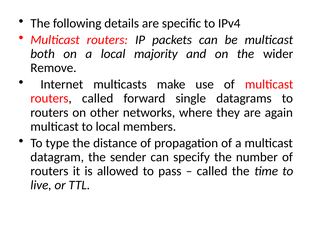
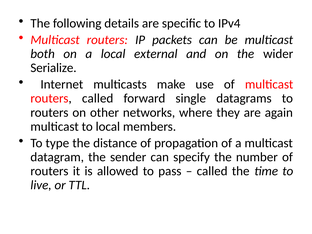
majority: majority -> external
Remove: Remove -> Serialize
